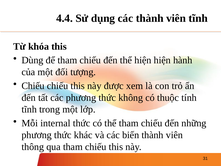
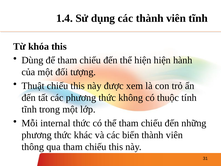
4.4: 4.4 -> 1.4
Chiếu at (33, 86): Chiếu -> Thuật
